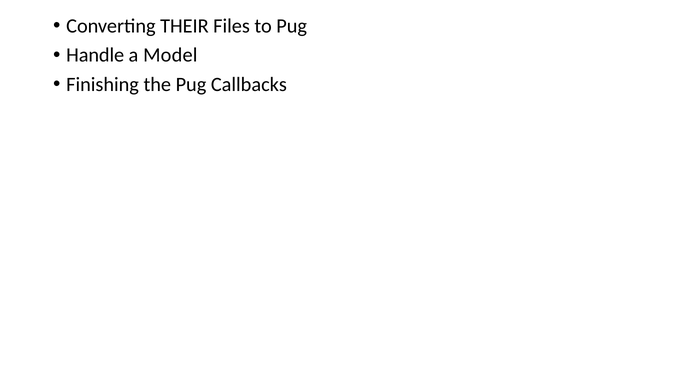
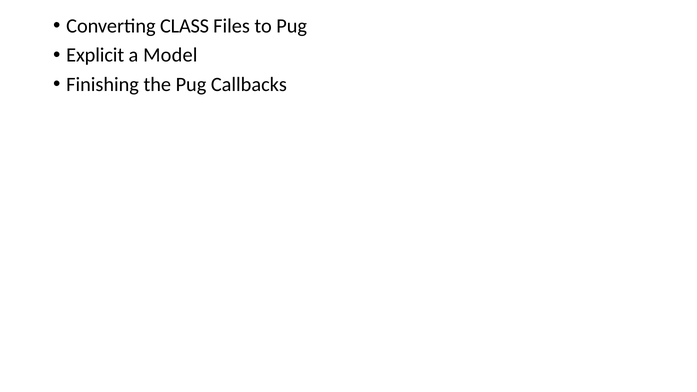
THEIR: THEIR -> CLASS
Handle: Handle -> Explicit
